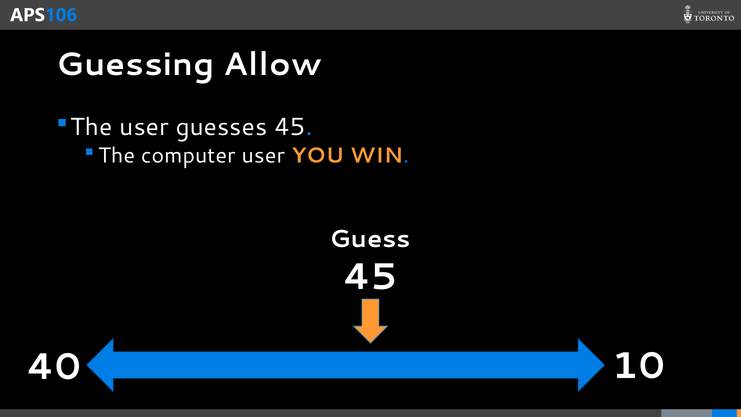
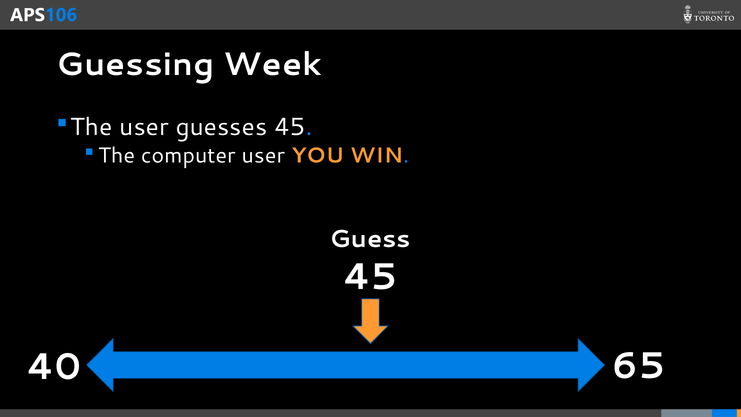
Allow: Allow -> Week
10: 10 -> 65
